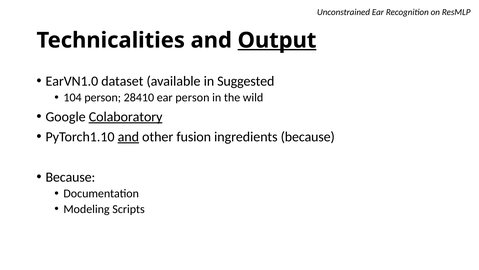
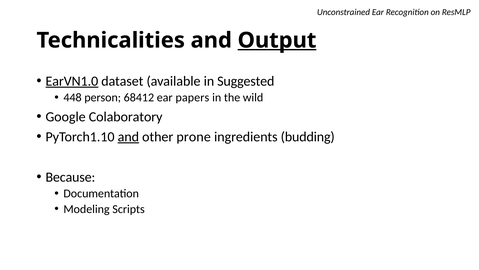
EarVN1.0 underline: none -> present
104: 104 -> 448
28410: 28410 -> 68412
ear person: person -> papers
Colaboratory underline: present -> none
fusion: fusion -> prone
ingredients because: because -> budding
